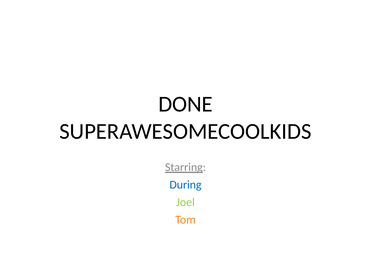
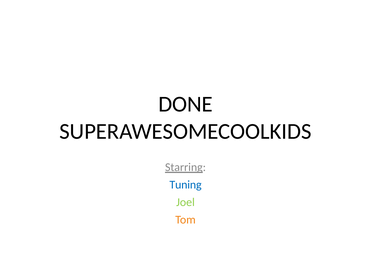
During: During -> Tuning
